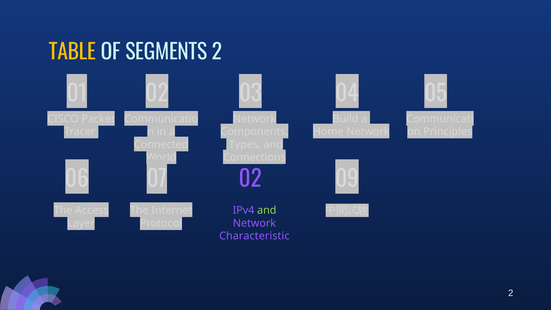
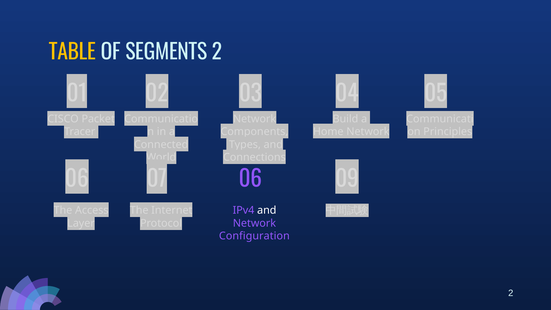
07 02: 02 -> 06
and at (267, 210) colour: light green -> white
Characteristic: Characteristic -> Configuration
